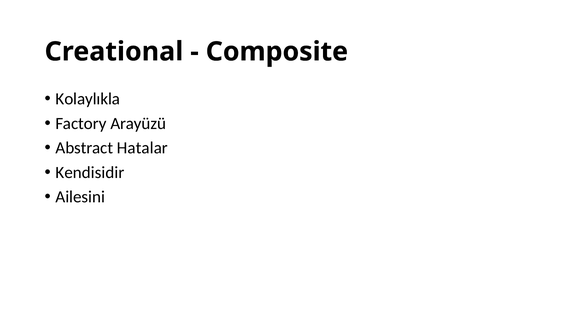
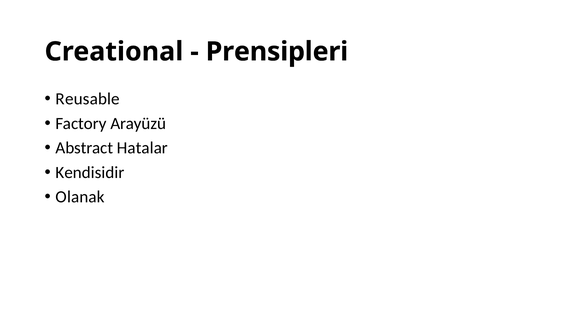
Composite: Composite -> Prensipleri
Kolaylıkla: Kolaylıkla -> Reusable
Ailesini: Ailesini -> Olanak
